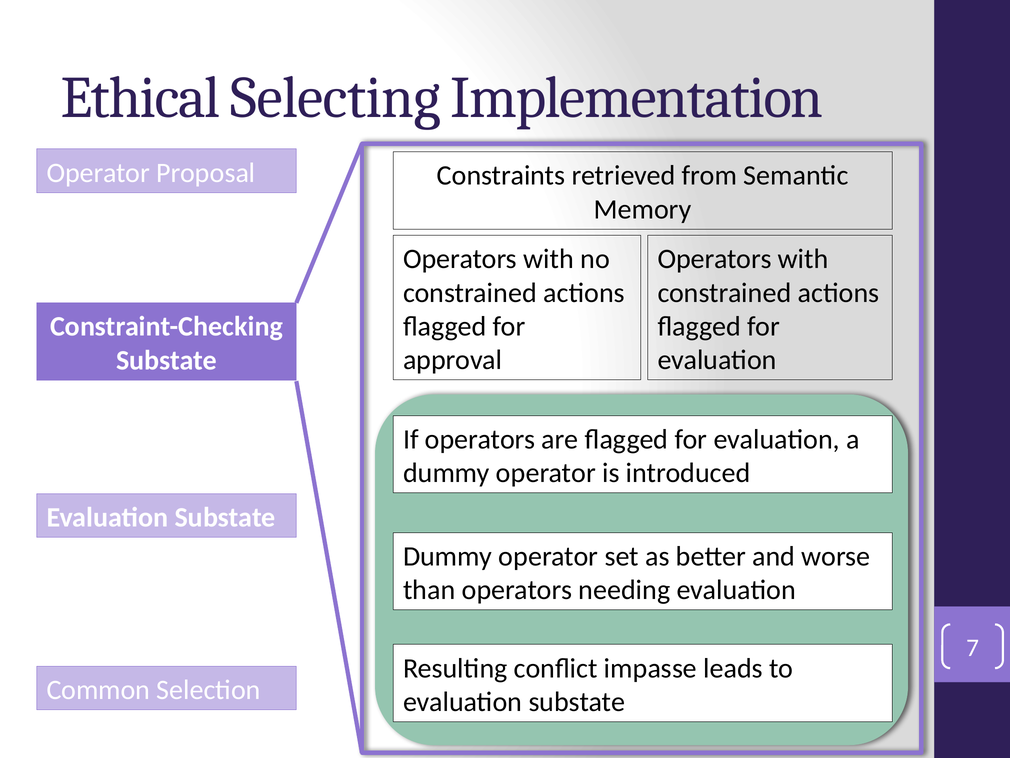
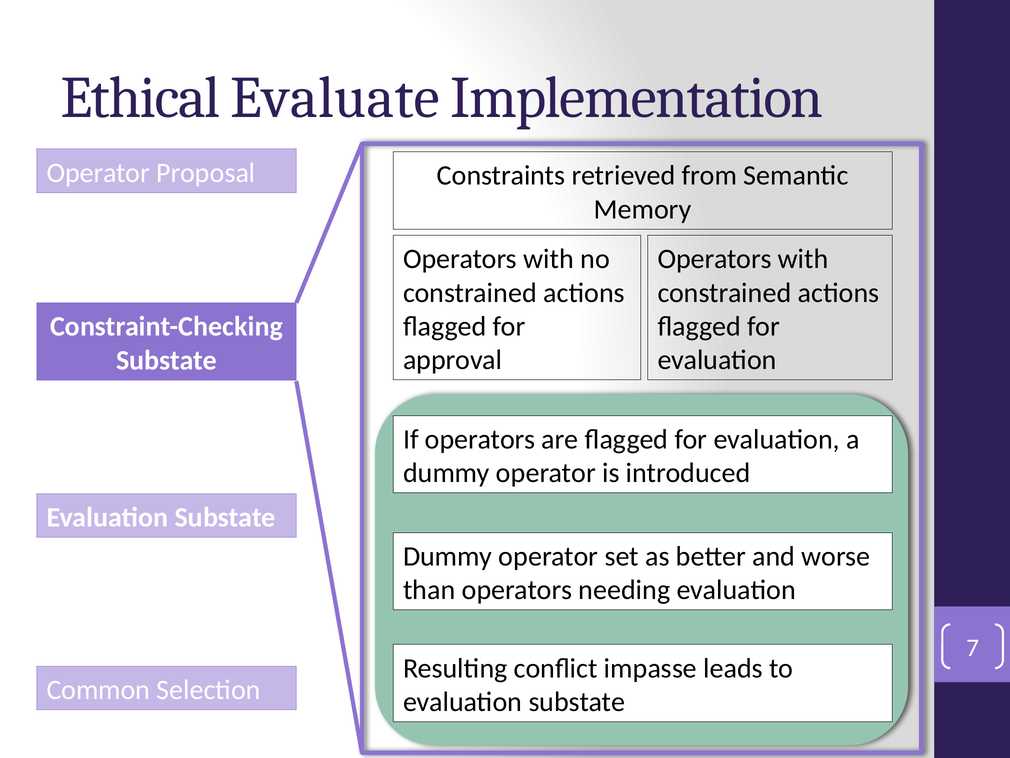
Selecting: Selecting -> Evaluate
